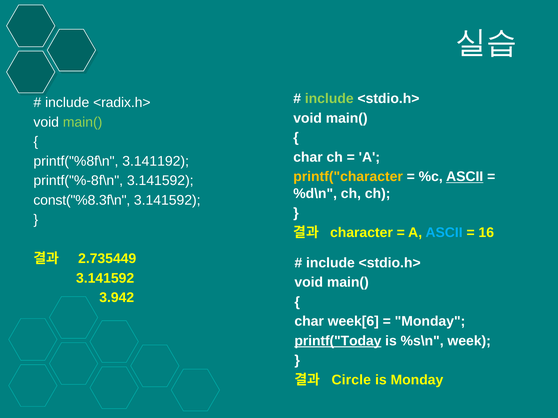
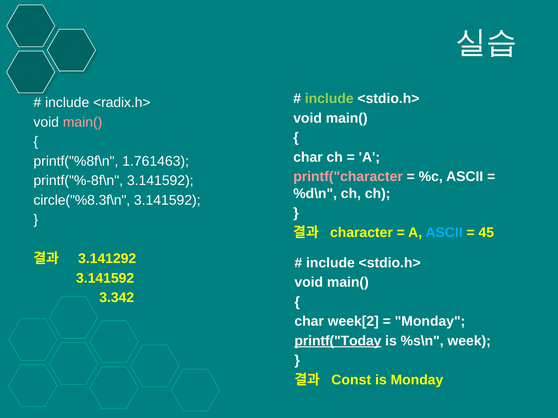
main( at (83, 122) colour: light green -> pink
3.141192: 3.141192 -> 1.761463
printf("character colour: yellow -> pink
ASCII at (465, 177) underline: present -> none
const("%8.3f\n: const("%8.3f\n -> circle("%8.3f\n
16: 16 -> 45
2.735449: 2.735449 -> 3.141292
3.942: 3.942 -> 3.342
week[6: week[6 -> week[2
Circle: Circle -> Const
